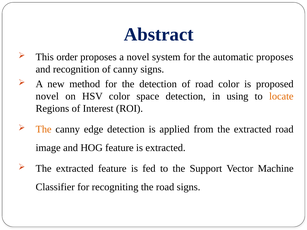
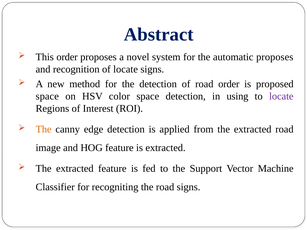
of canny: canny -> locate
road color: color -> order
novel at (47, 96): novel -> space
locate at (281, 96) colour: orange -> purple
